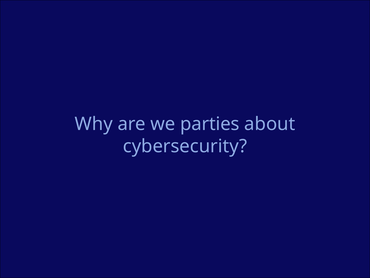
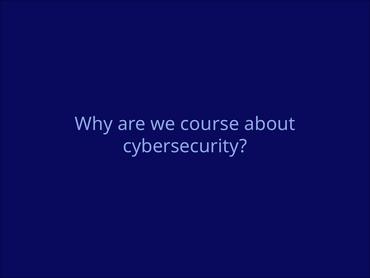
parties: parties -> course
